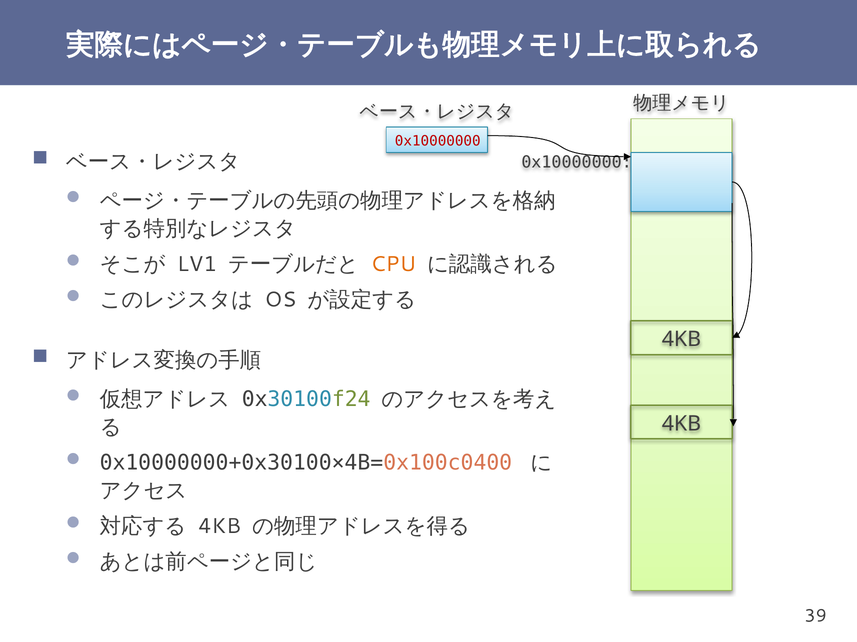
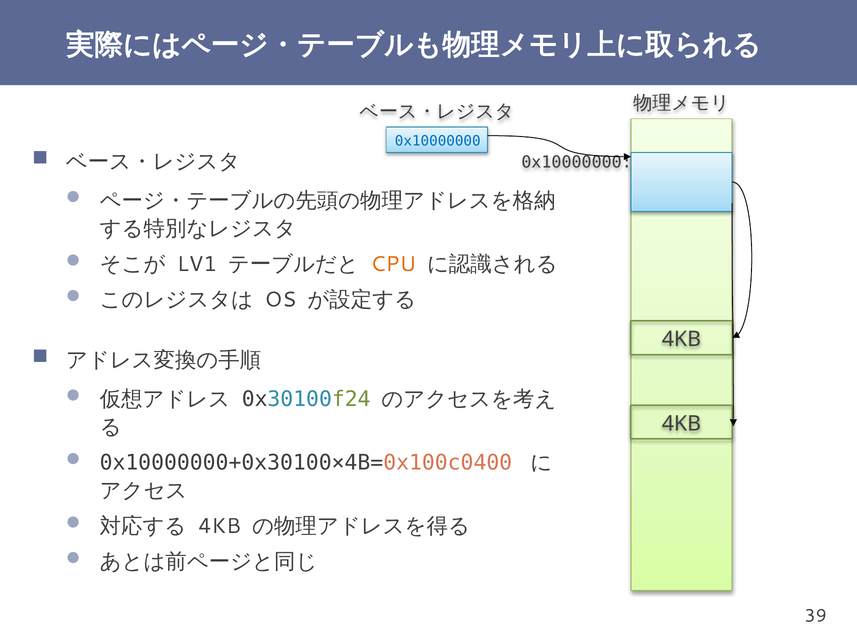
0x10000000 at (438, 141) colour: red -> blue
